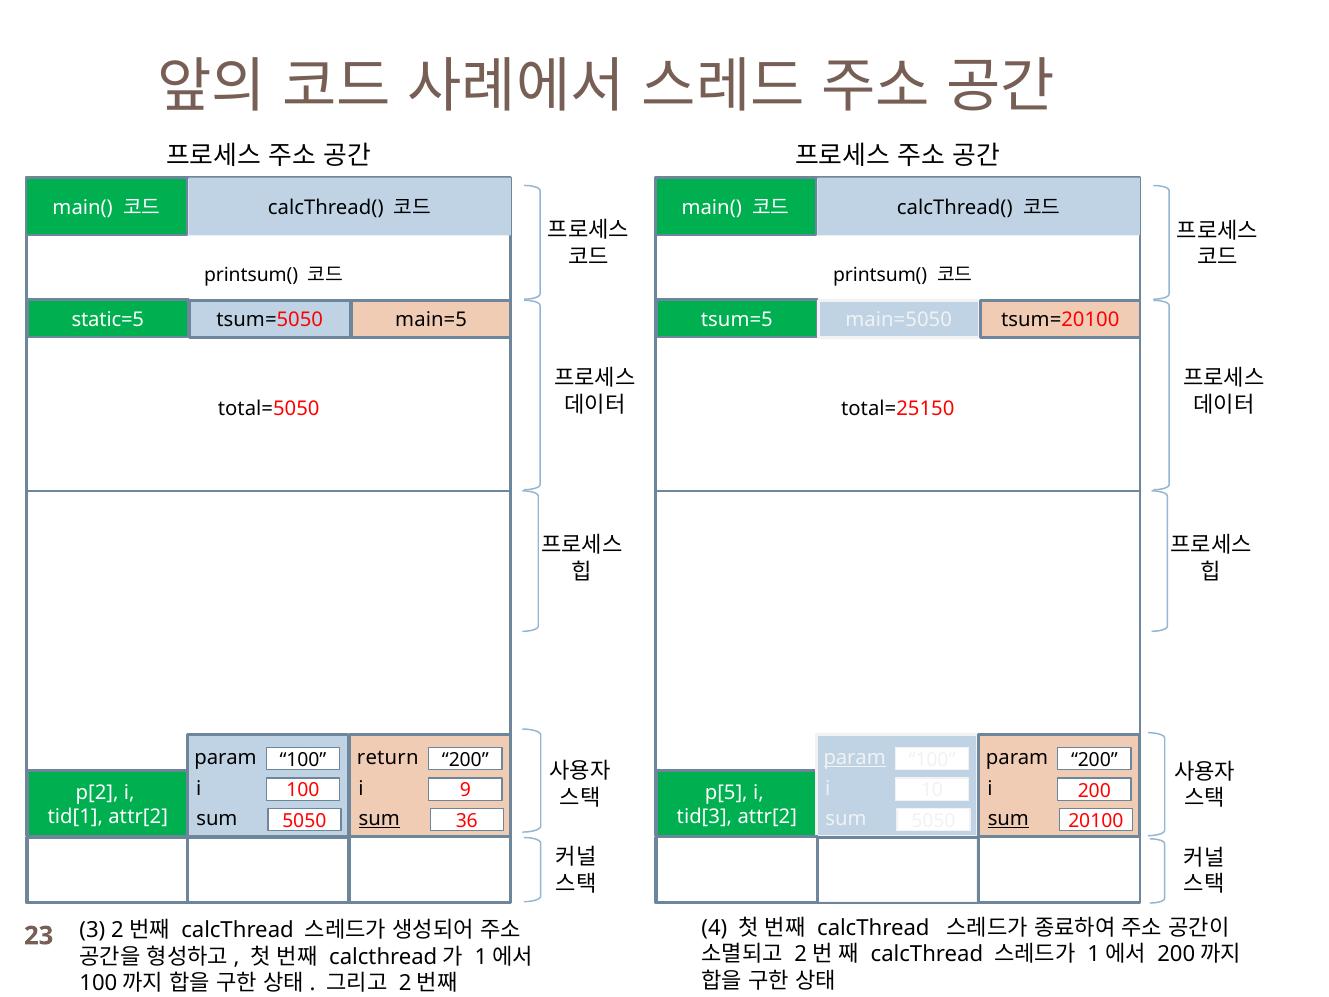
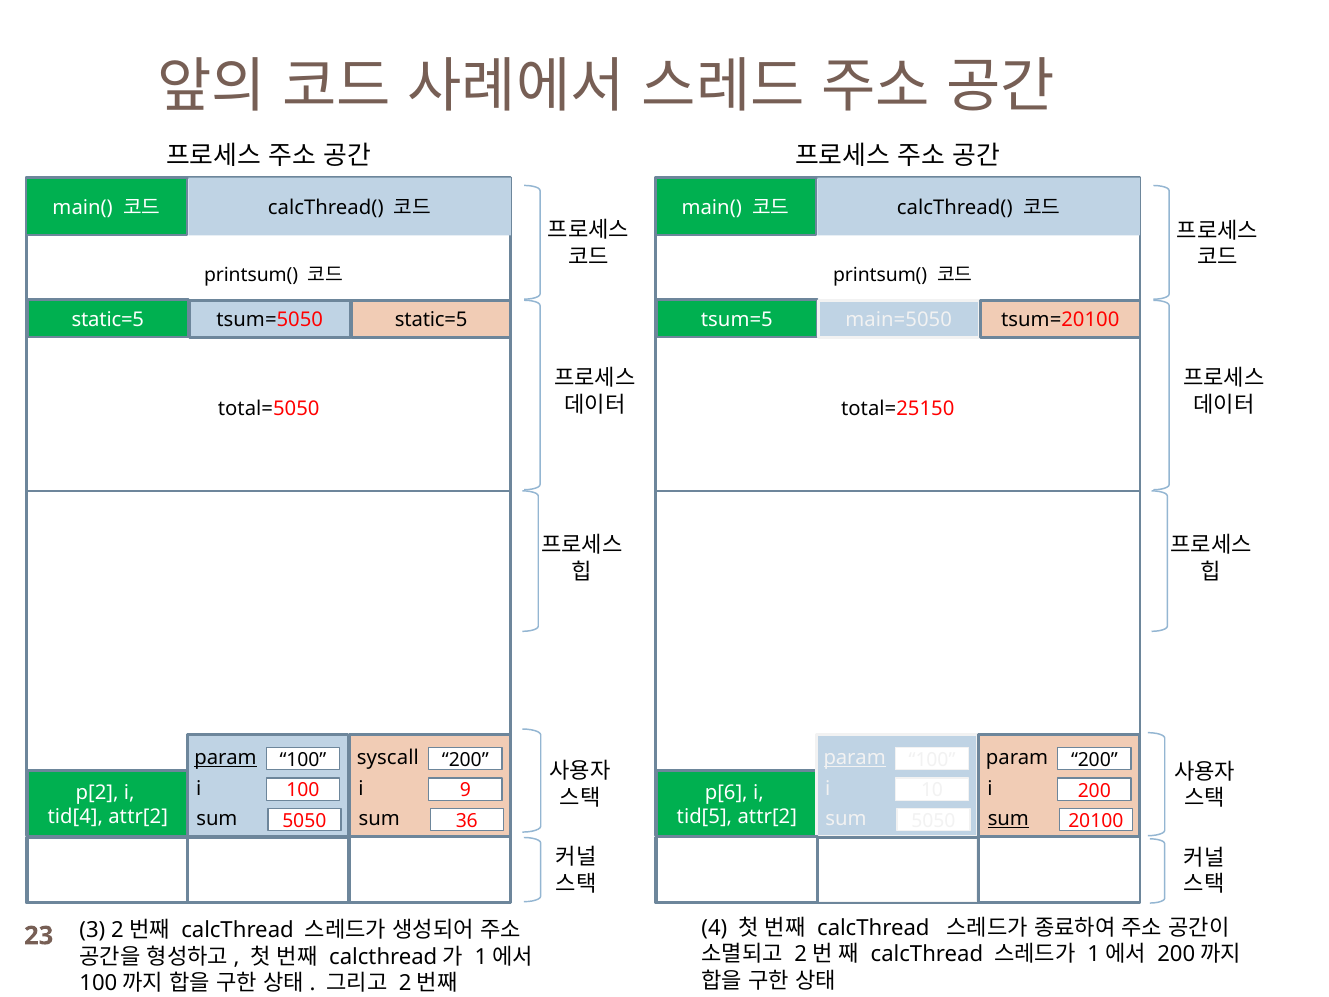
main=5 at (431, 320): main=5 -> static=5
param at (226, 758) underline: none -> present
return: return -> syscall
p[5: p[5 -> p[6
tid[1: tid[1 -> tid[4
tid[3: tid[3 -> tid[5
sum at (379, 819) underline: present -> none
